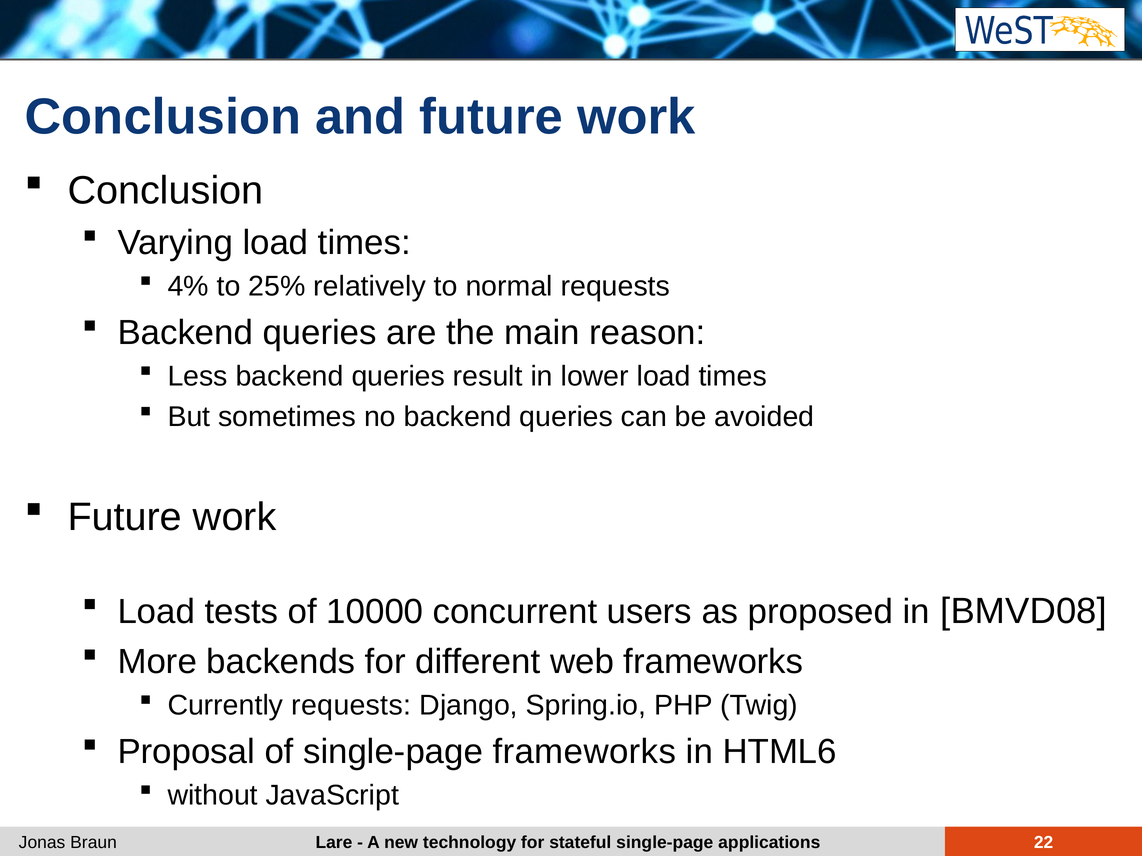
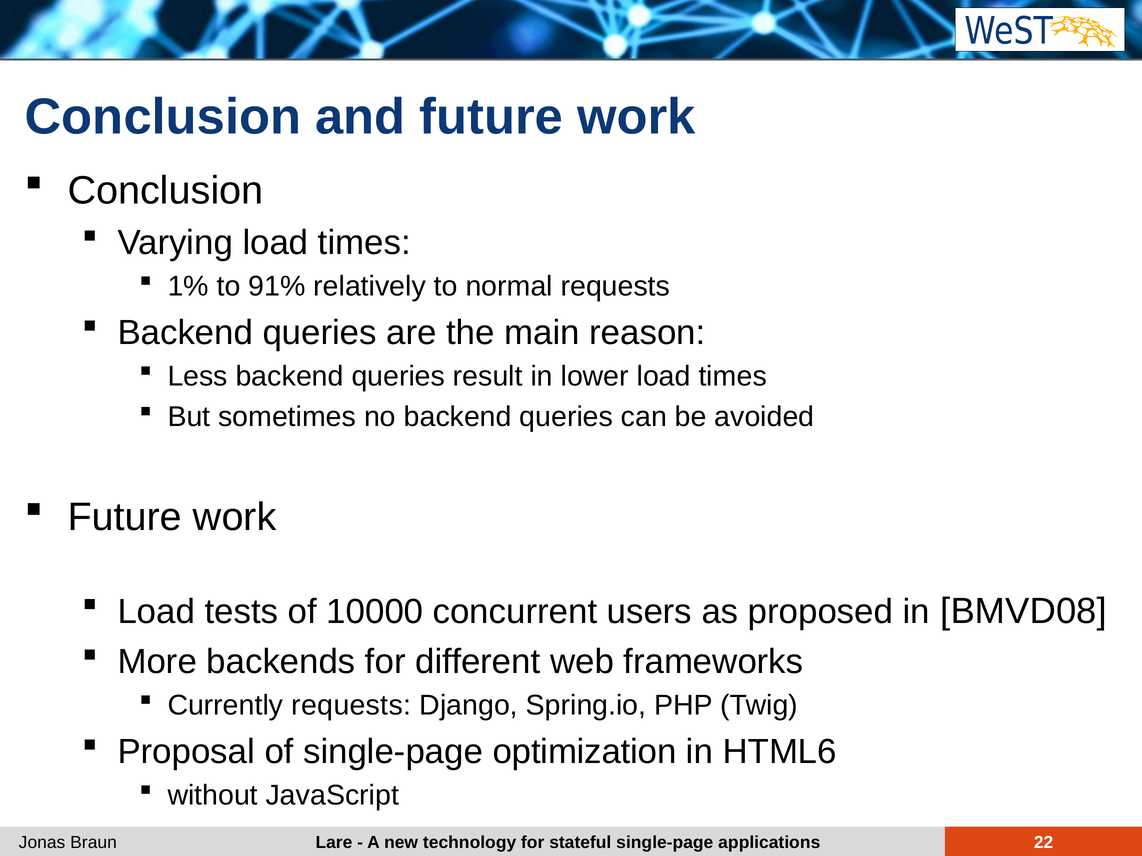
4%: 4% -> 1%
25%: 25% -> 91%
single-page frameworks: frameworks -> optimization
